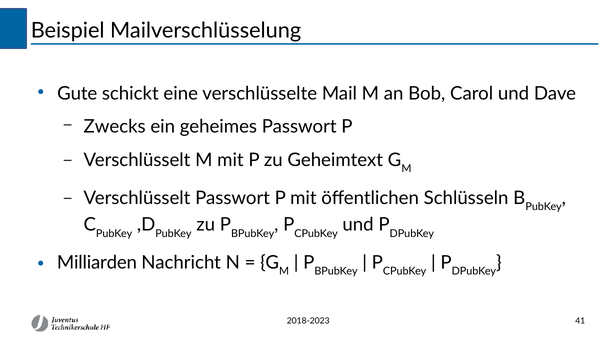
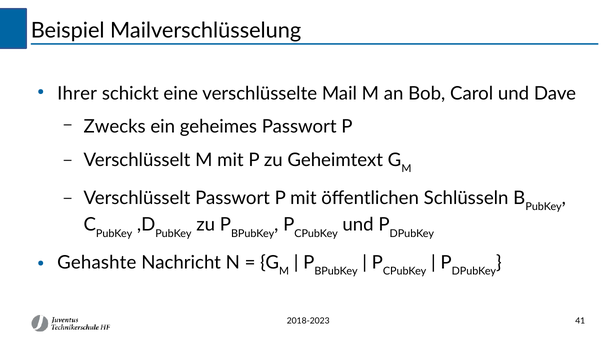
Gute: Gute -> Ihrer
Milliarden: Milliarden -> Gehashte
